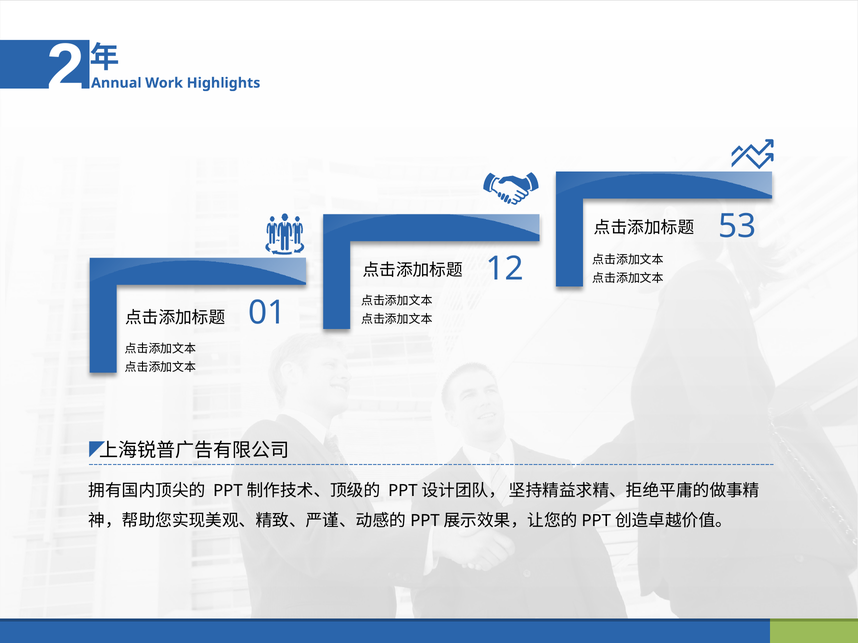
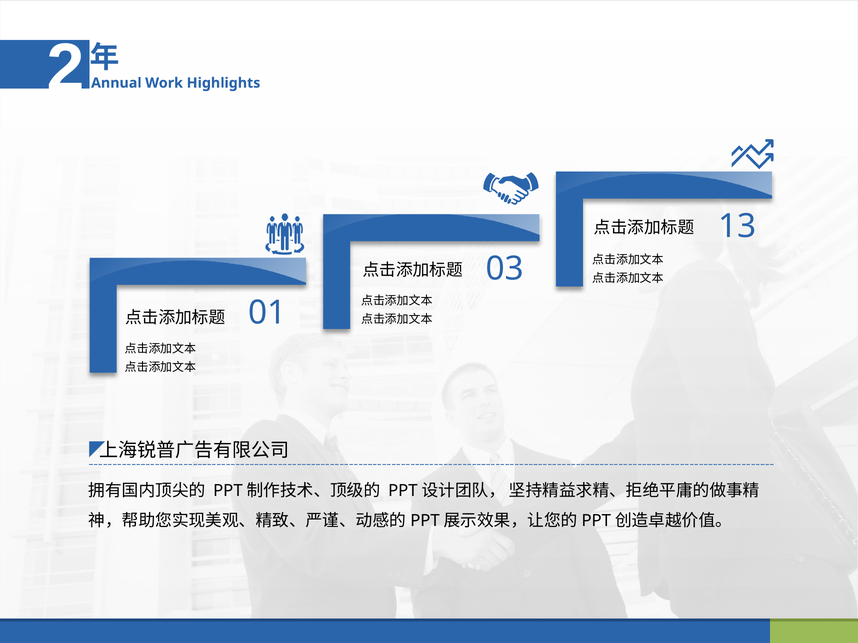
53: 53 -> 13
12: 12 -> 03
